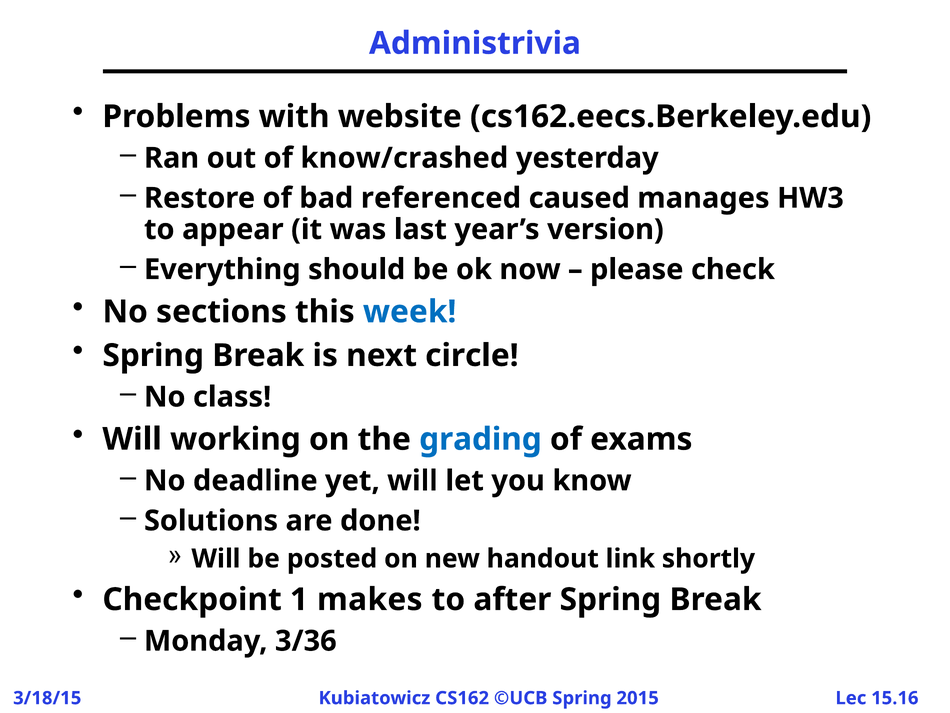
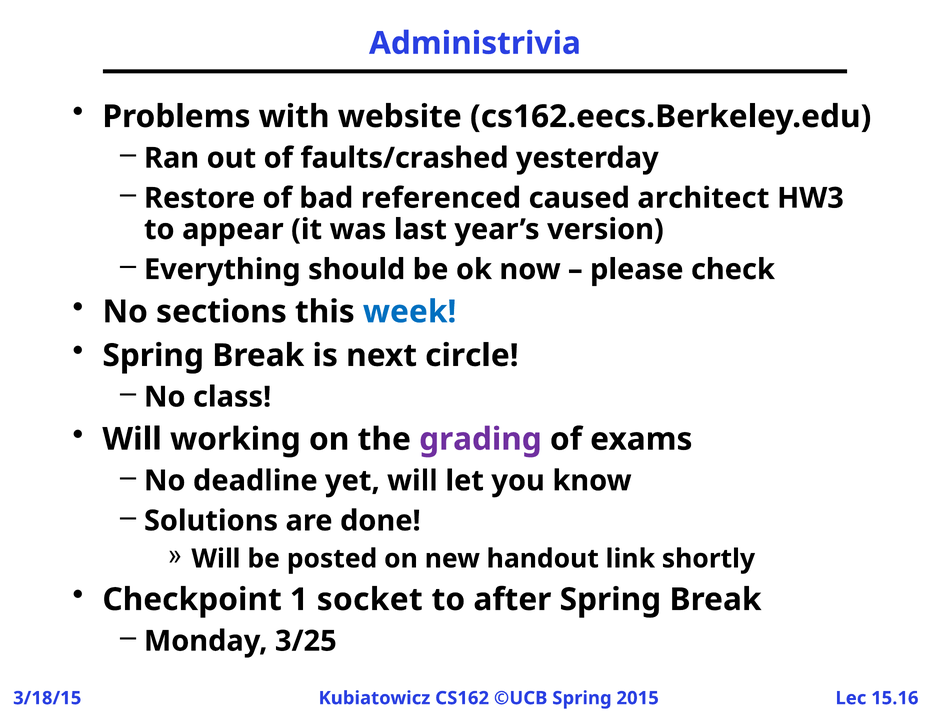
know/crashed: know/crashed -> faults/crashed
manages: manages -> architect
grading colour: blue -> purple
makes: makes -> socket
3/36: 3/36 -> 3/25
